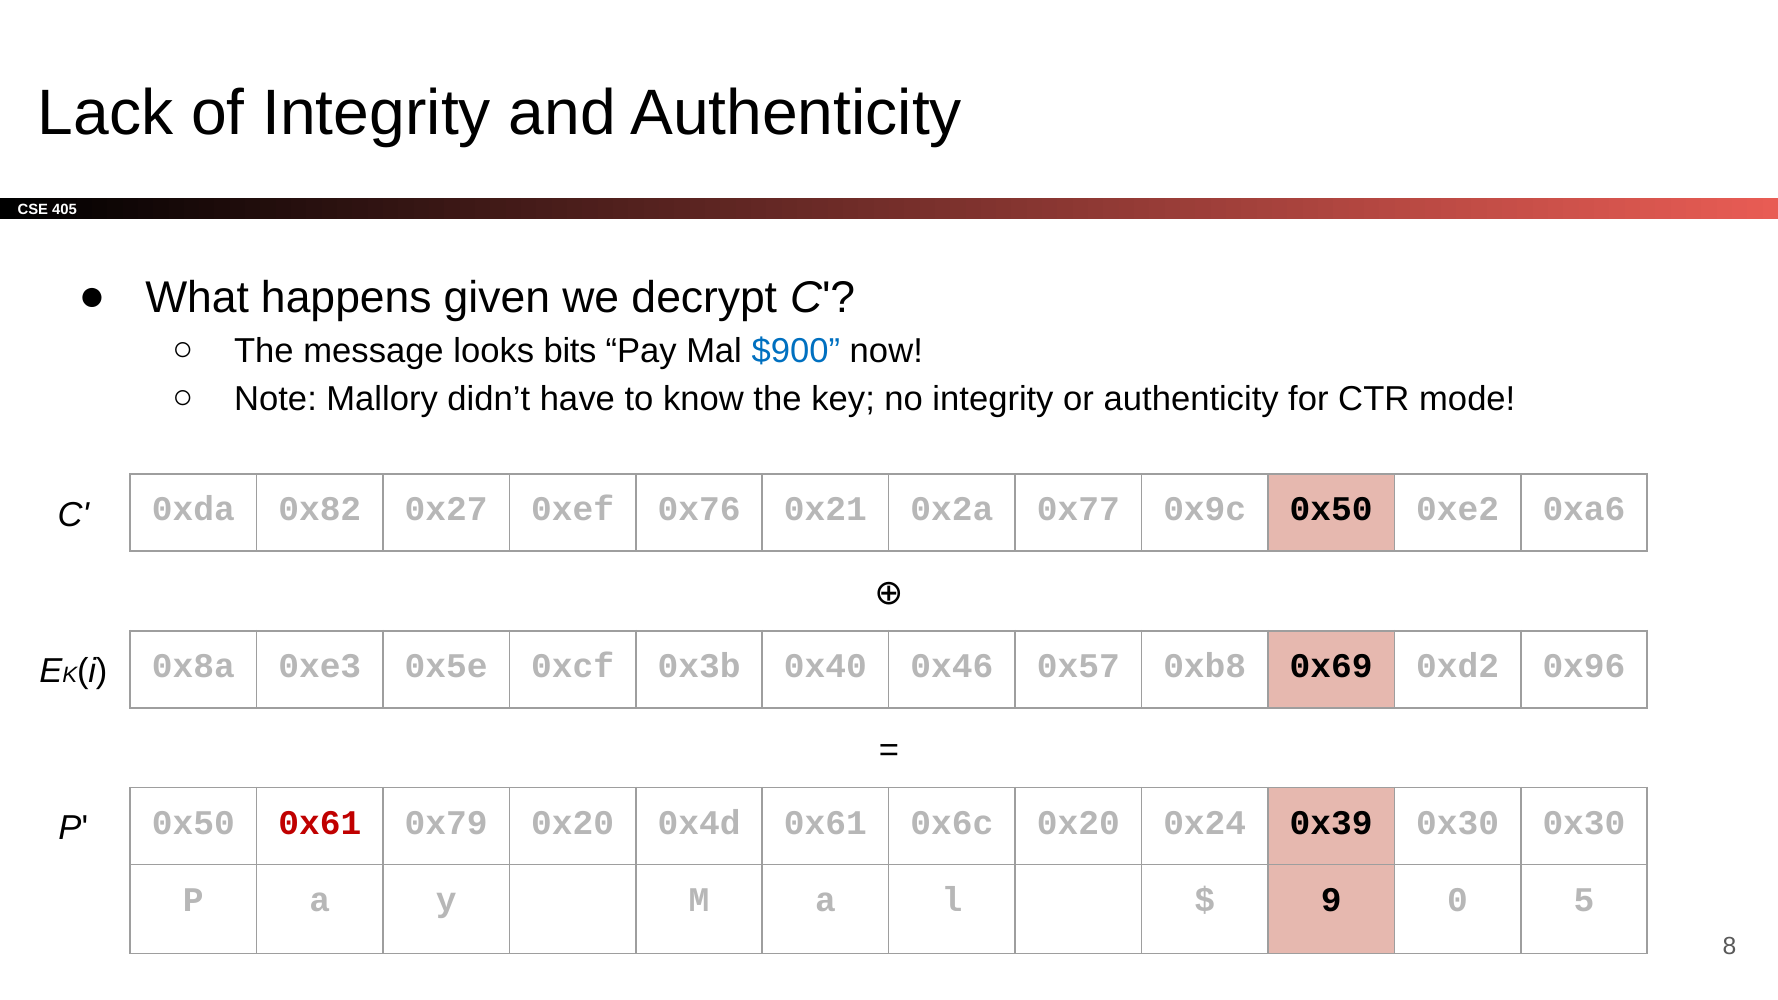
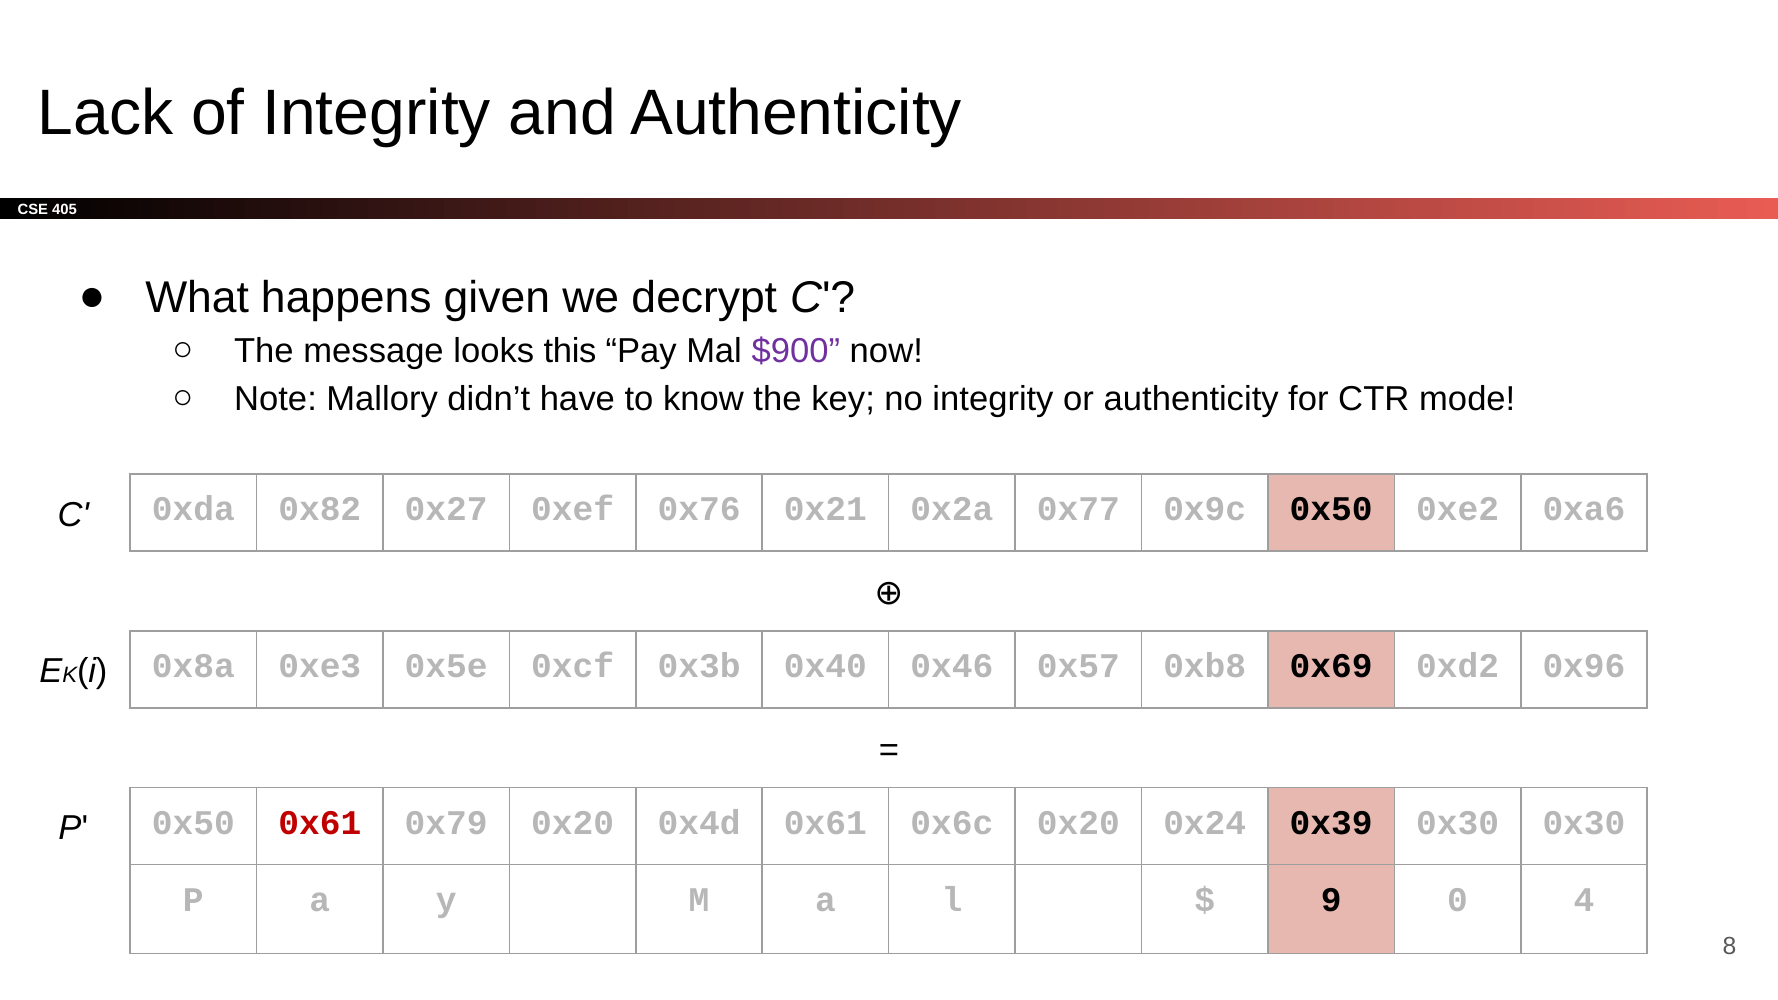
bits: bits -> this
$900 colour: blue -> purple
5: 5 -> 4
